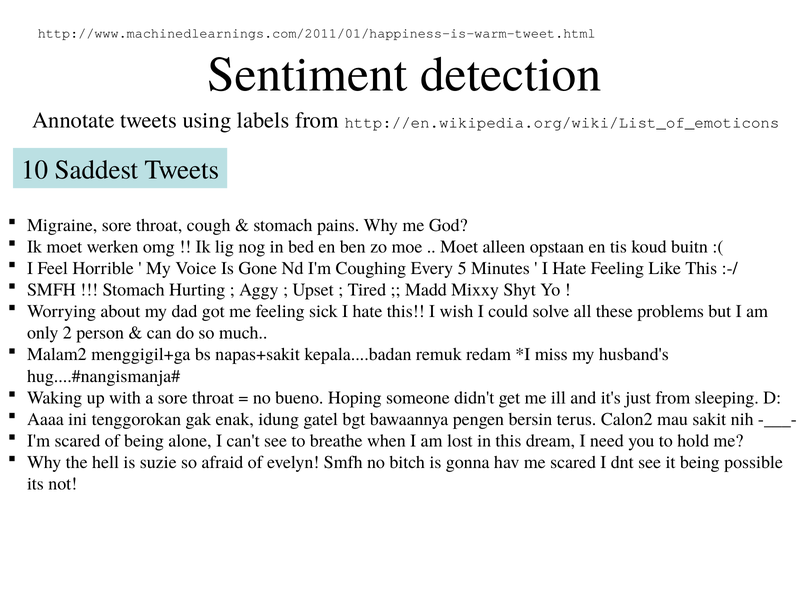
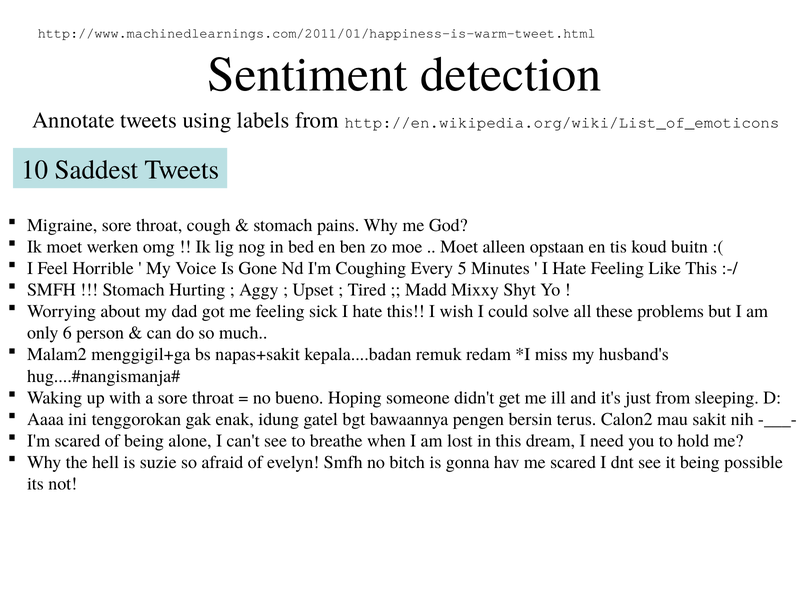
2: 2 -> 6
